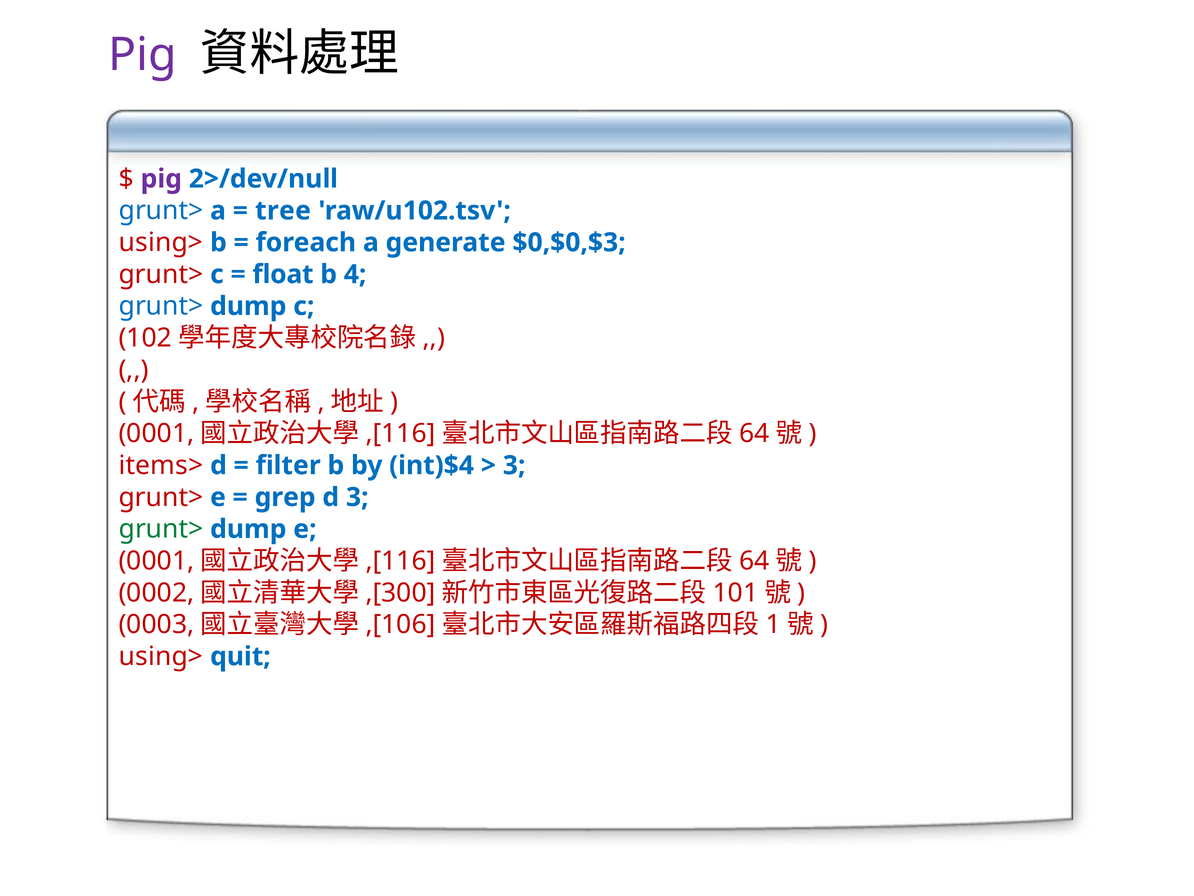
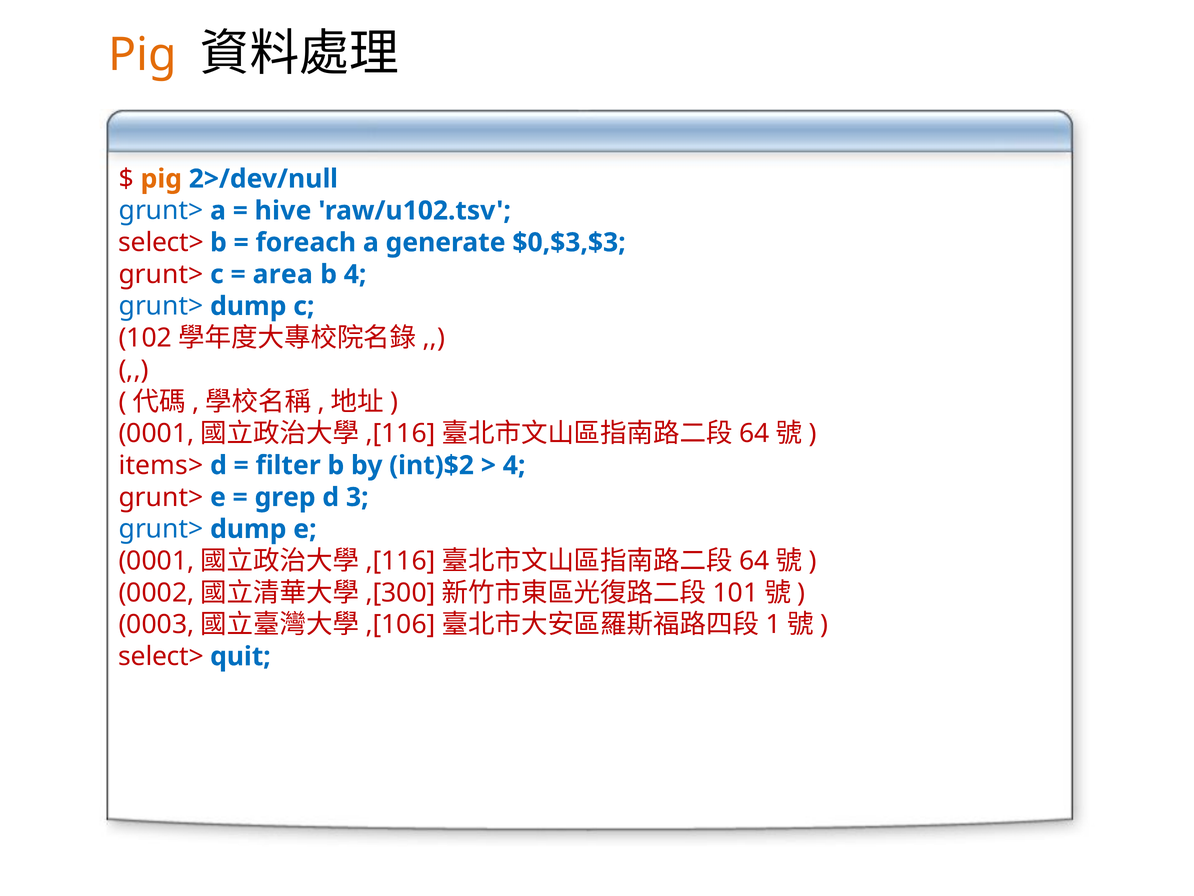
Pig at (143, 55) colour: purple -> orange
pig at (161, 179) colour: purple -> orange
tree: tree -> hive
using> at (161, 242): using> -> select>
$0,$0,$3: $0,$0,$3 -> $0,$3,$3
float: float -> area
int)$4: int)$4 -> int)$2
3 at (514, 465): 3 -> 4
grunt> at (161, 529) colour: green -> blue
using> at (161, 656): using> -> select>
